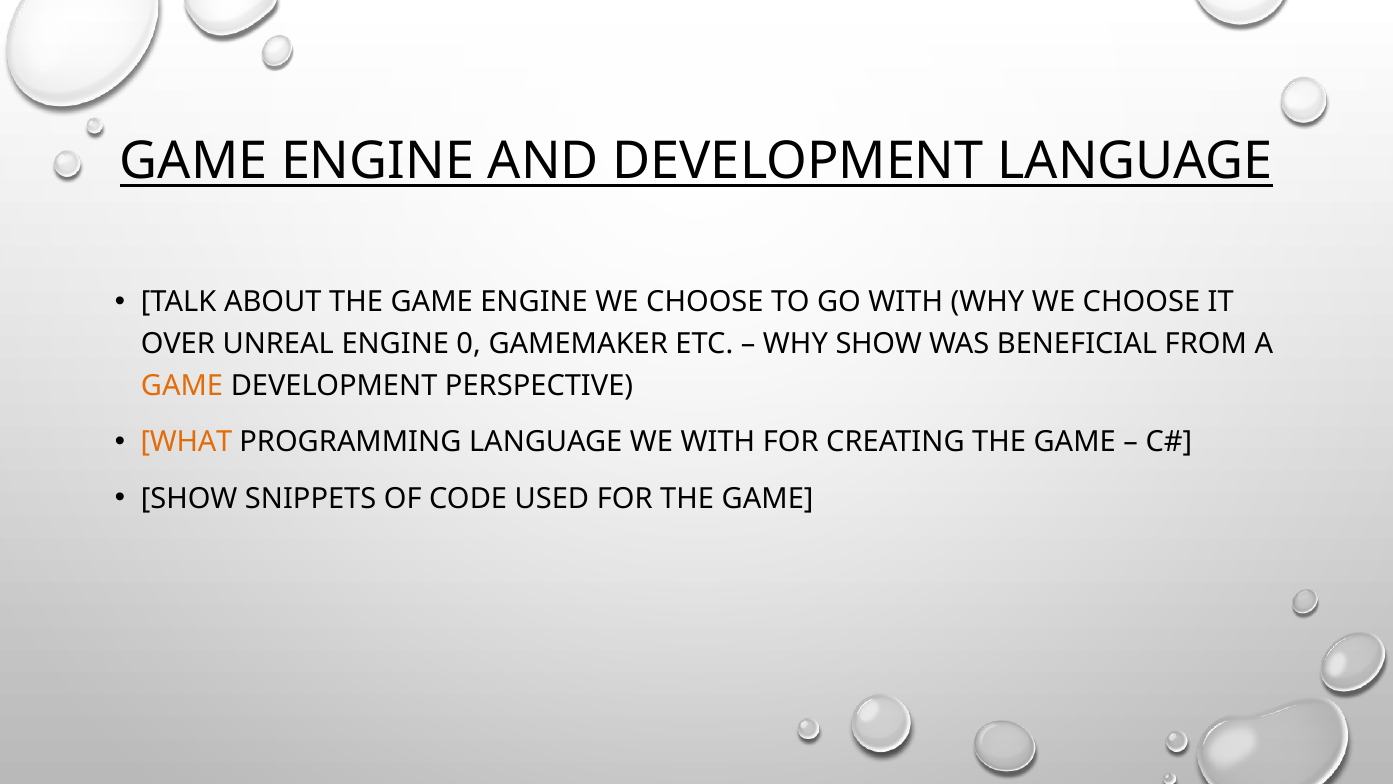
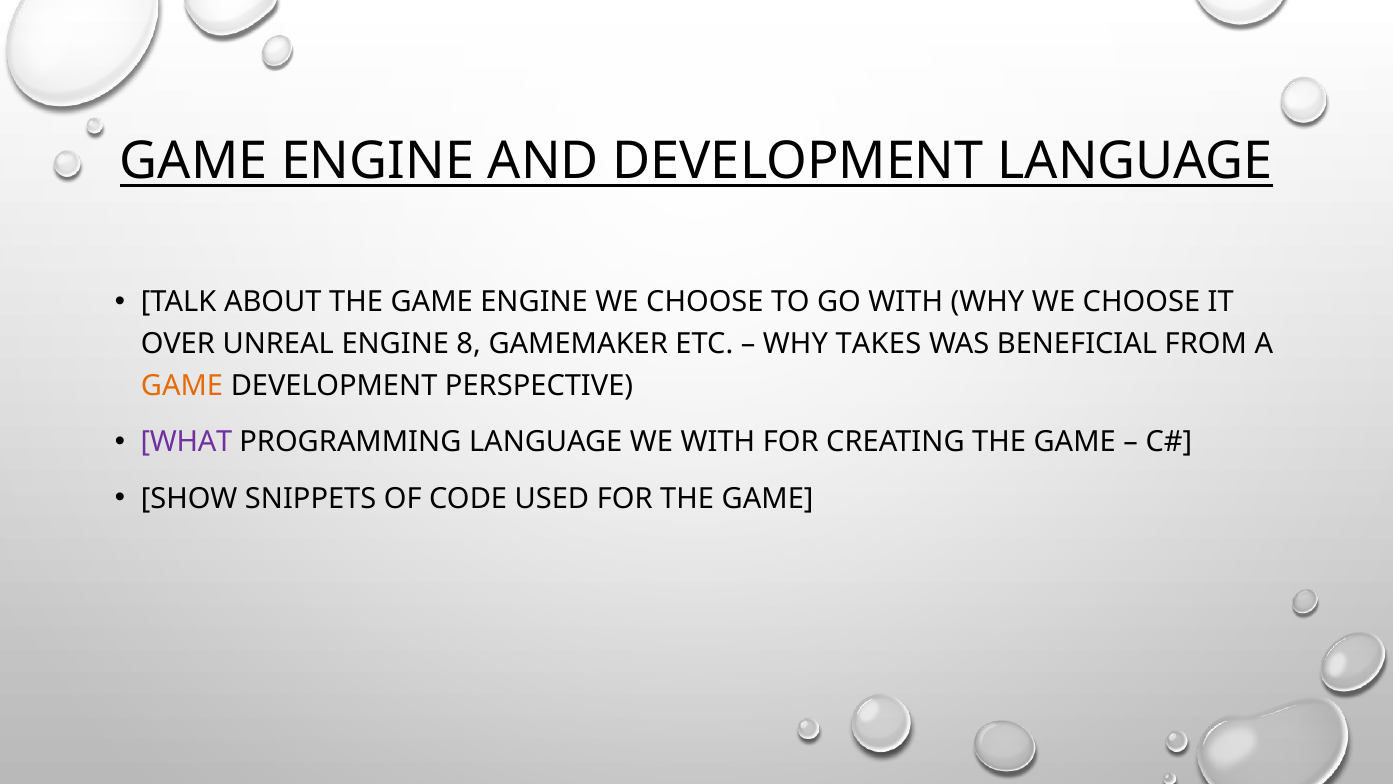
0: 0 -> 8
WHY SHOW: SHOW -> TAKES
WHAT colour: orange -> purple
